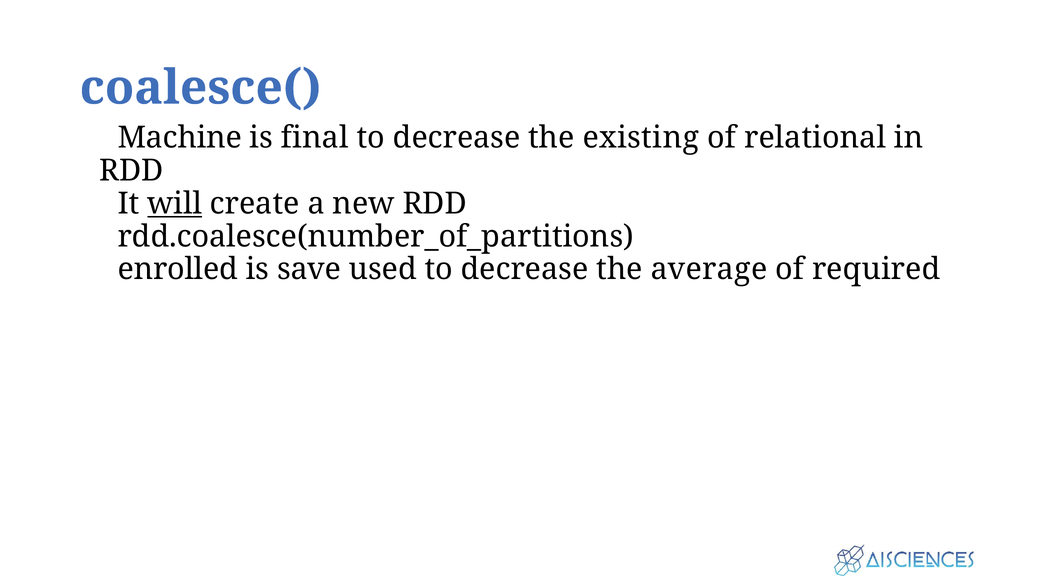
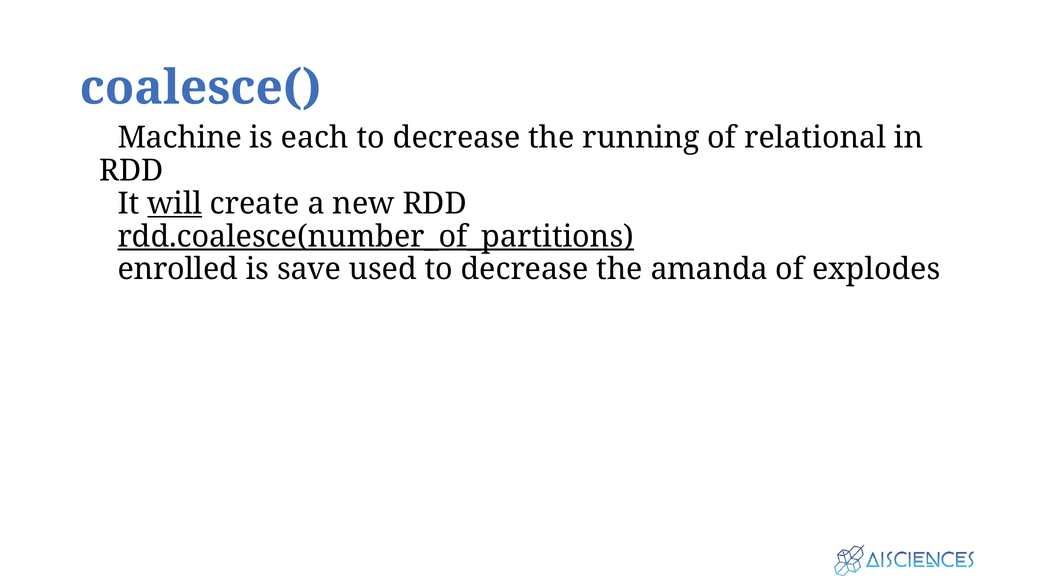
final: final -> each
existing: existing -> running
rdd.coalesce(number_of_partitions underline: none -> present
average: average -> amanda
required: required -> explodes
